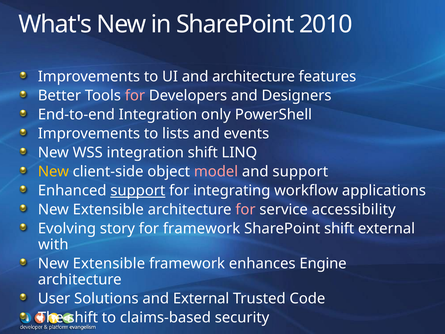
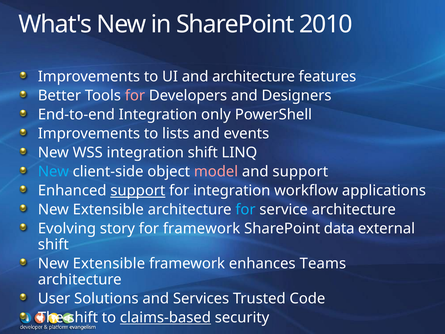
New at (53, 172) colour: yellow -> light blue
for integrating: integrating -> integration
for at (245, 210) colour: pink -> light blue
service accessibility: accessibility -> architecture
SharePoint shift: shift -> data
with at (53, 244): with -> shift
Engine: Engine -> Teams
and External: External -> Services
claims-based underline: none -> present
